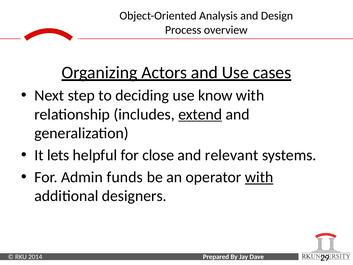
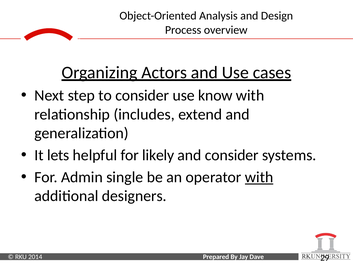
to deciding: deciding -> consider
extend underline: present -> none
close: close -> likely
and relevant: relevant -> consider
funds: funds -> single
